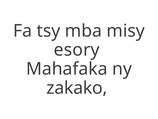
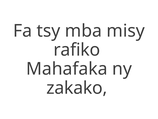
esory: esory -> rafiko
